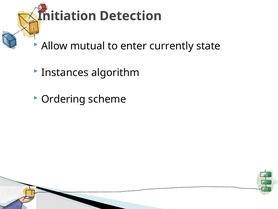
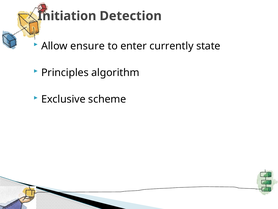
mutual: mutual -> ensure
Instances: Instances -> Principles
Ordering: Ordering -> Exclusive
